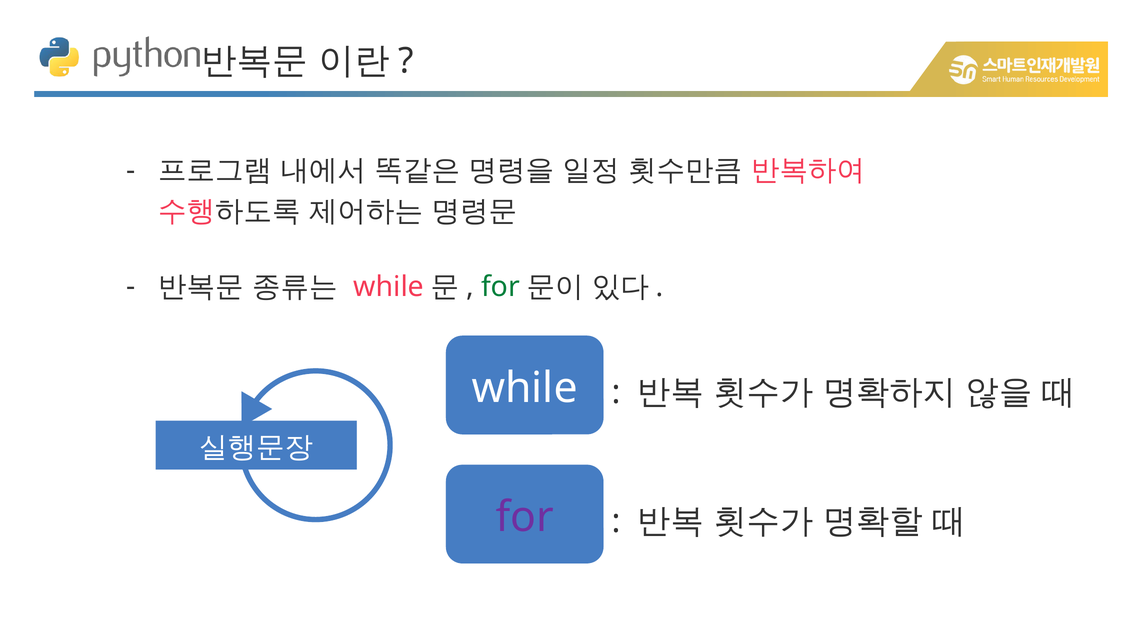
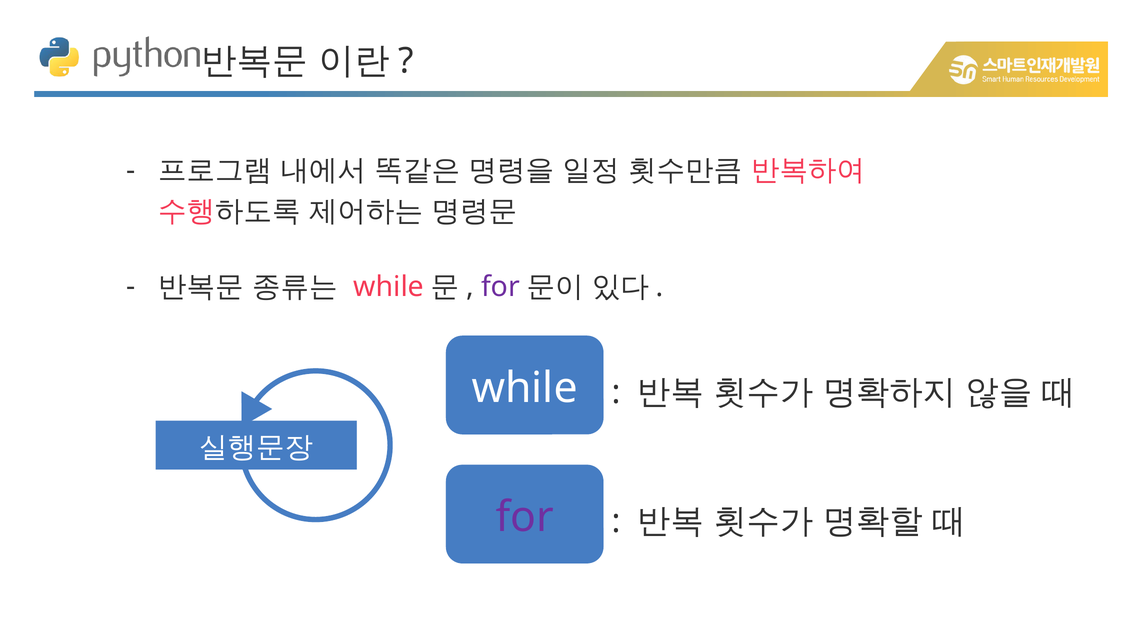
for at (500, 287) colour: green -> purple
